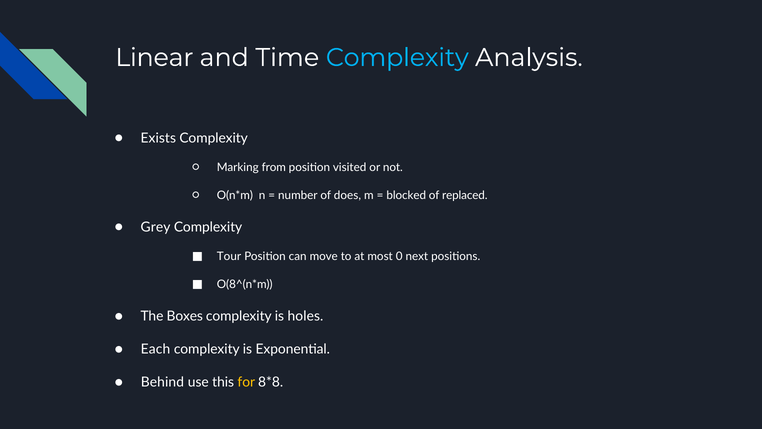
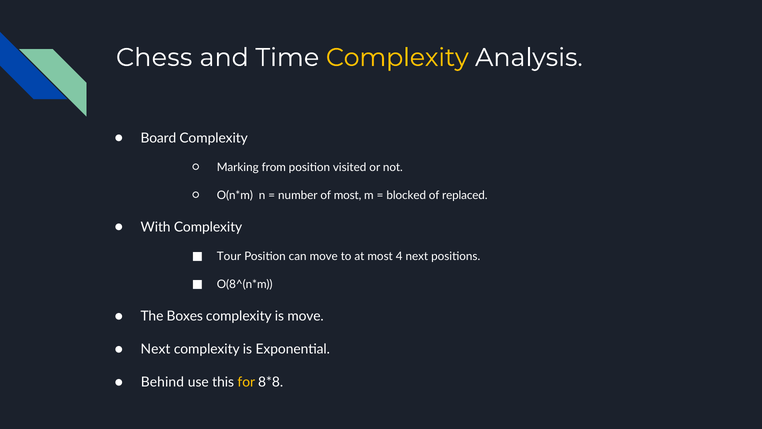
Linear: Linear -> Chess
Complexity at (397, 57) colour: light blue -> yellow
Exists: Exists -> Board
of does: does -> most
Grey: Grey -> With
0: 0 -> 4
is holes: holes -> move
Each at (155, 349): Each -> Next
